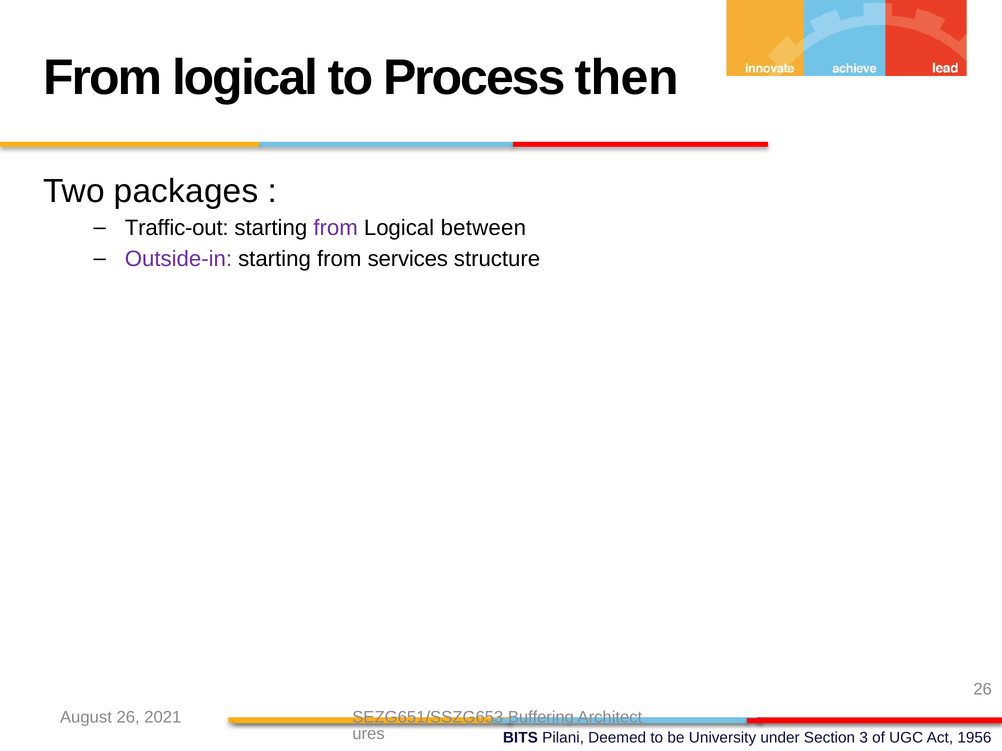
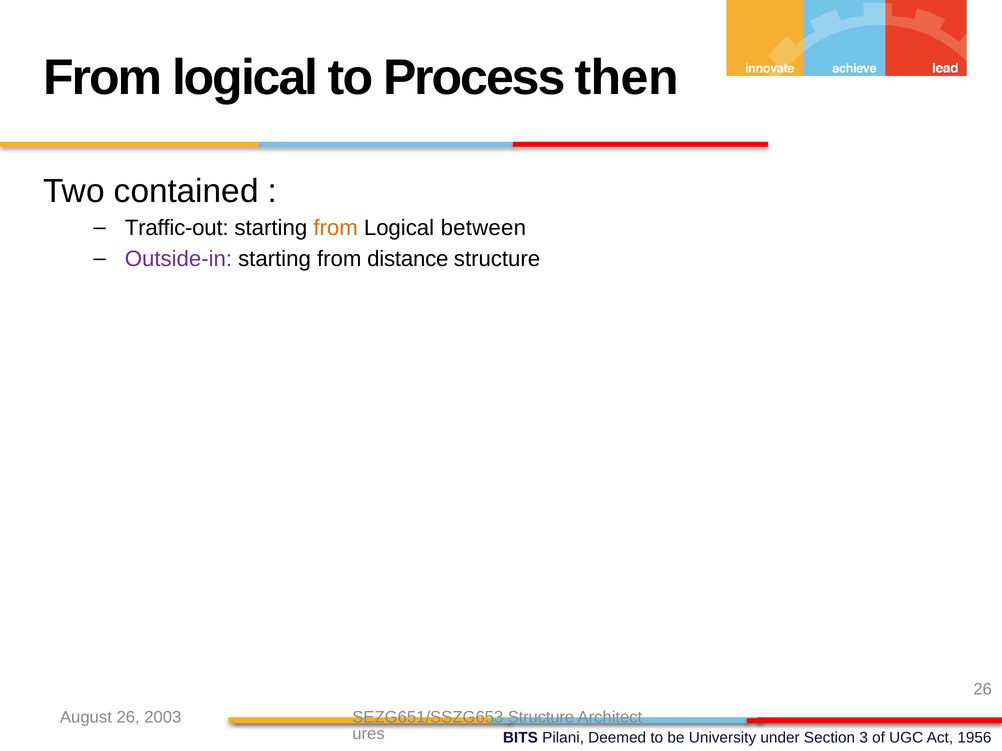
packages: packages -> contained
from at (336, 228) colour: purple -> orange
services: services -> distance
2021: 2021 -> 2003
SEZG651/SSZG653 Buffering: Buffering -> Structure
